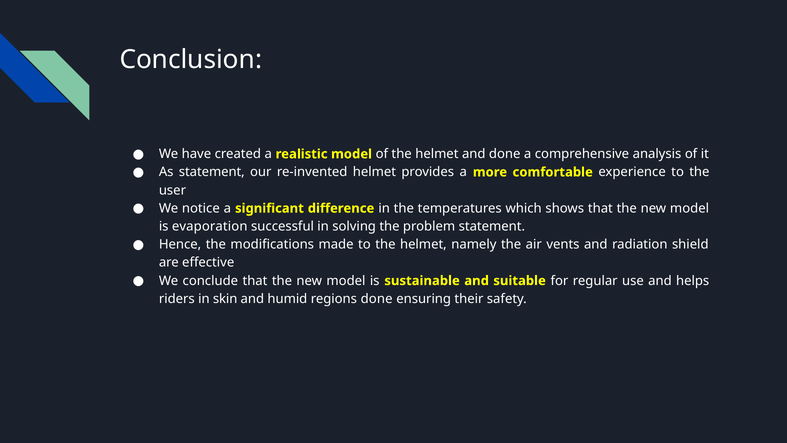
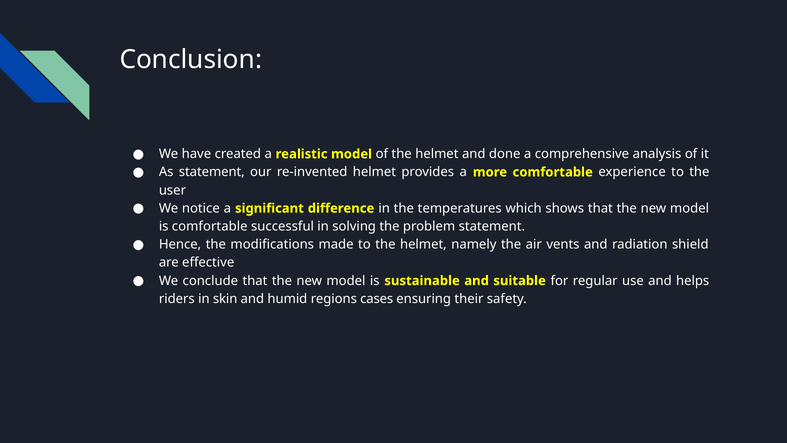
is evaporation: evaporation -> comfortable
regions done: done -> cases
